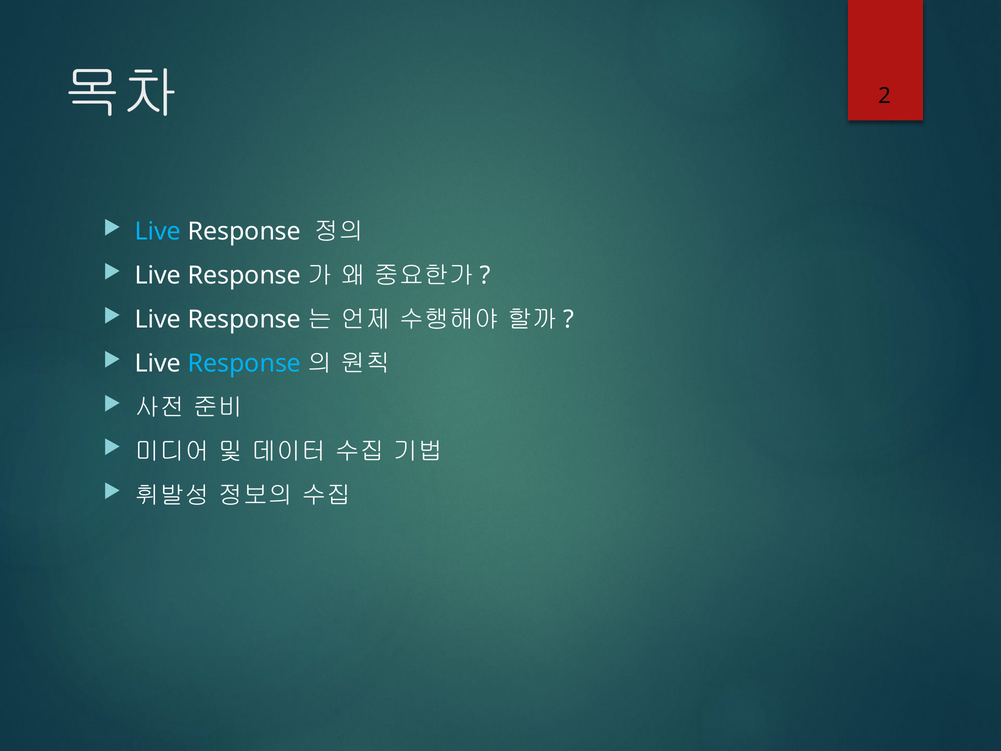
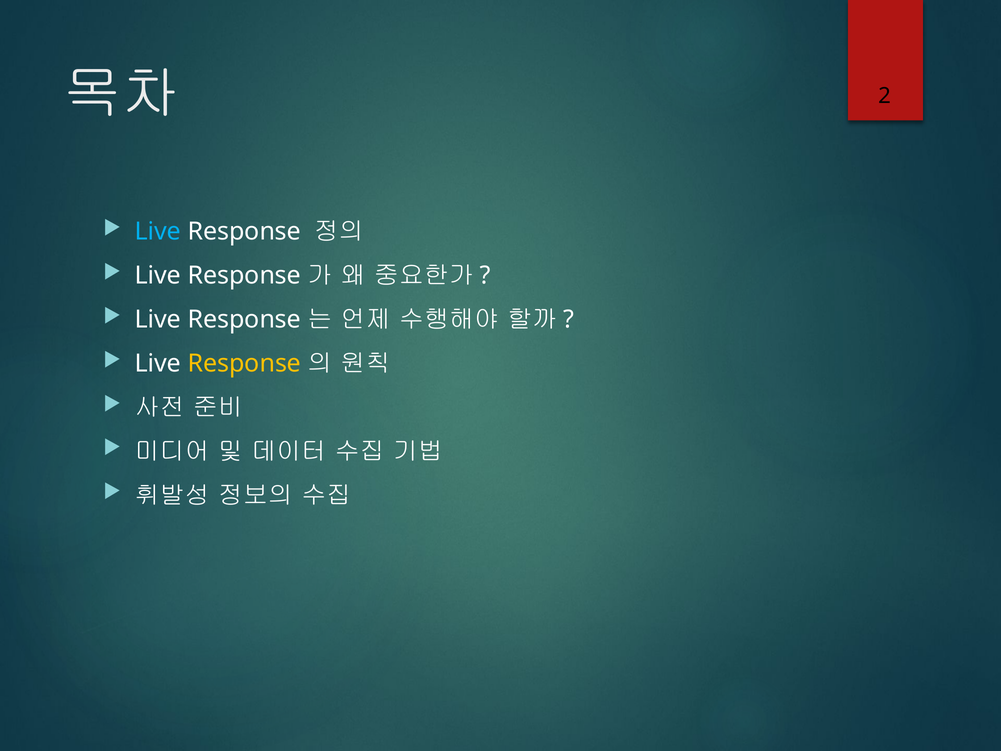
Response at (244, 363) colour: light blue -> yellow
